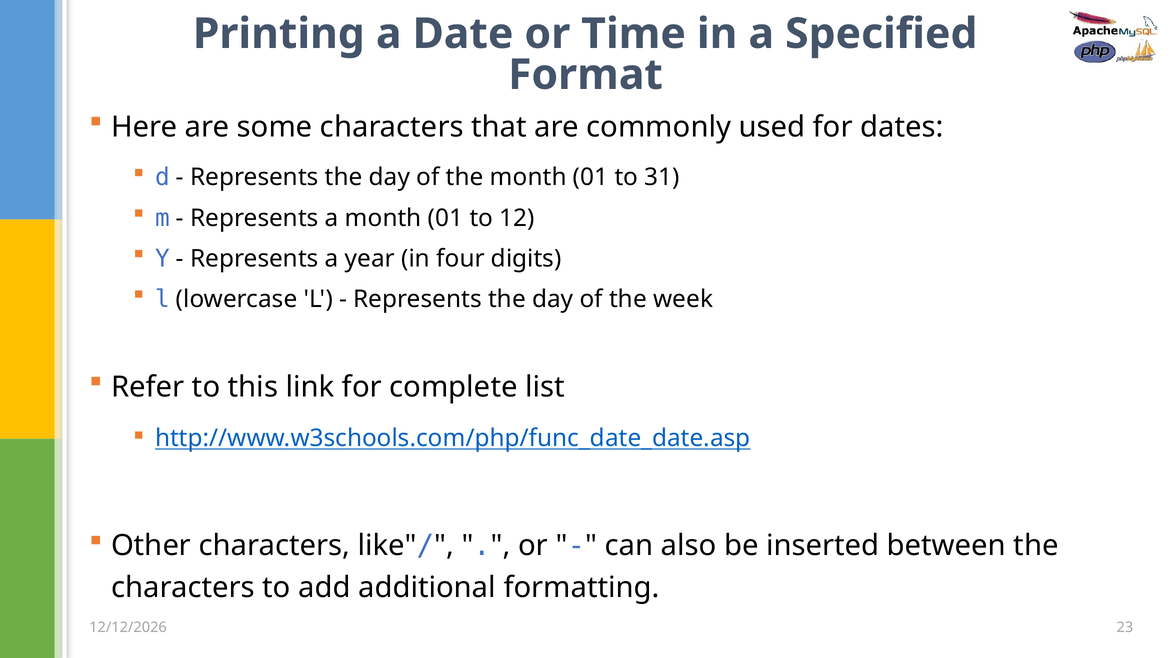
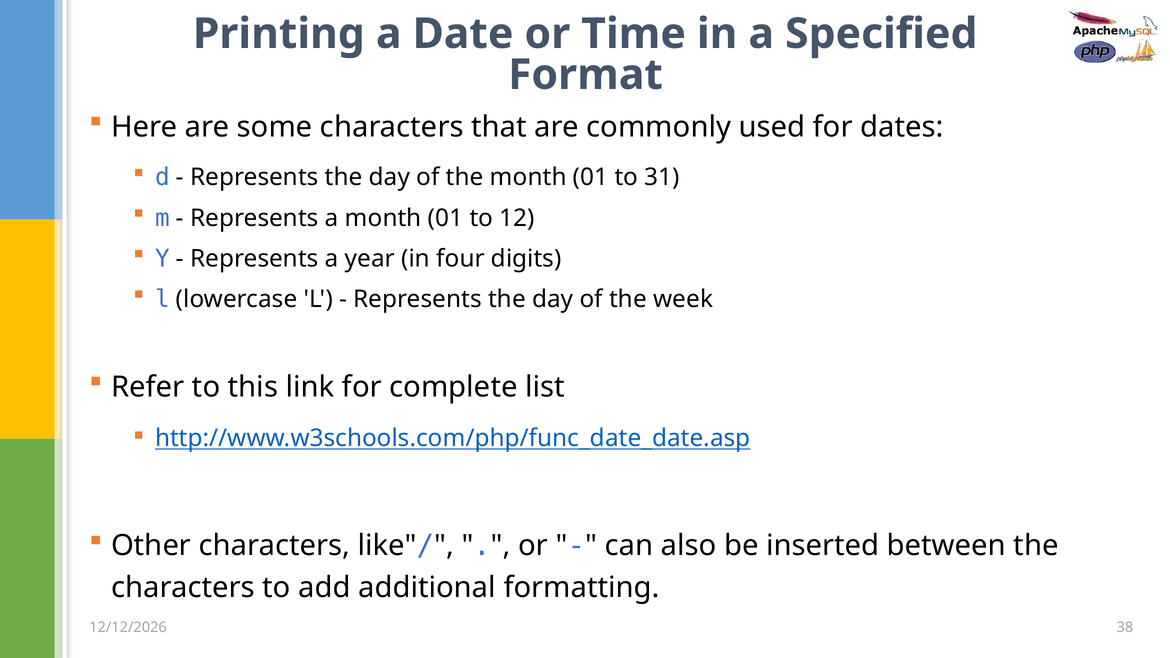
23: 23 -> 38
